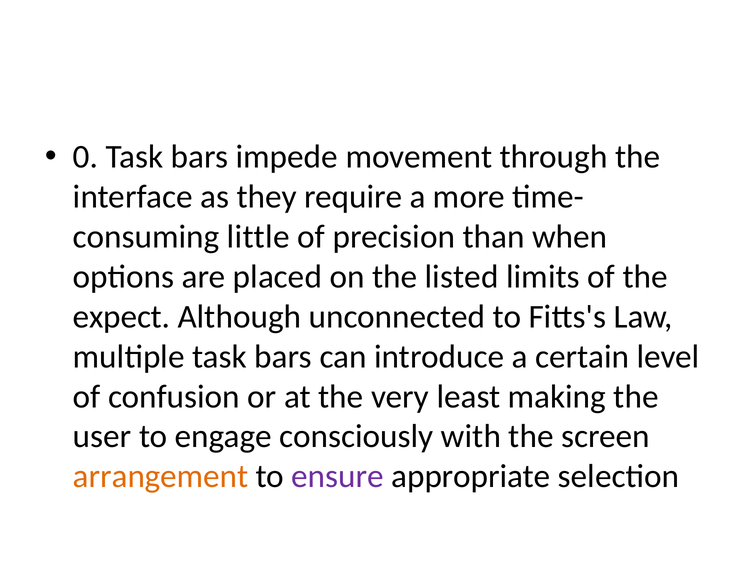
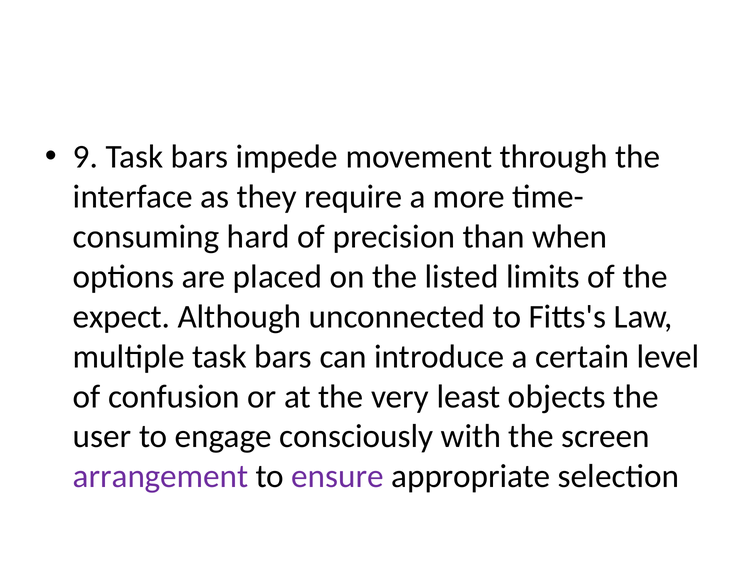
0: 0 -> 9
little: little -> hard
making: making -> objects
arrangement colour: orange -> purple
